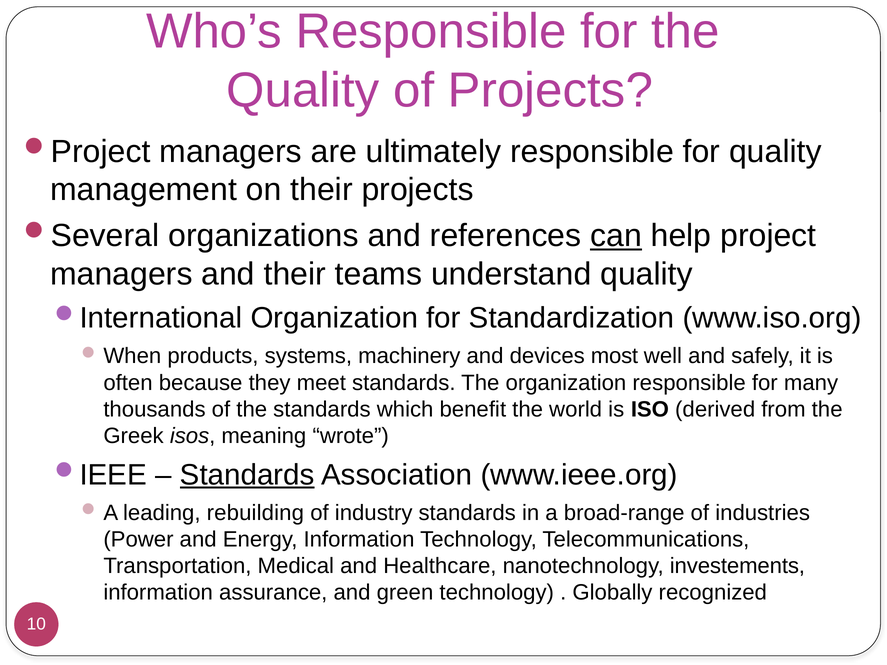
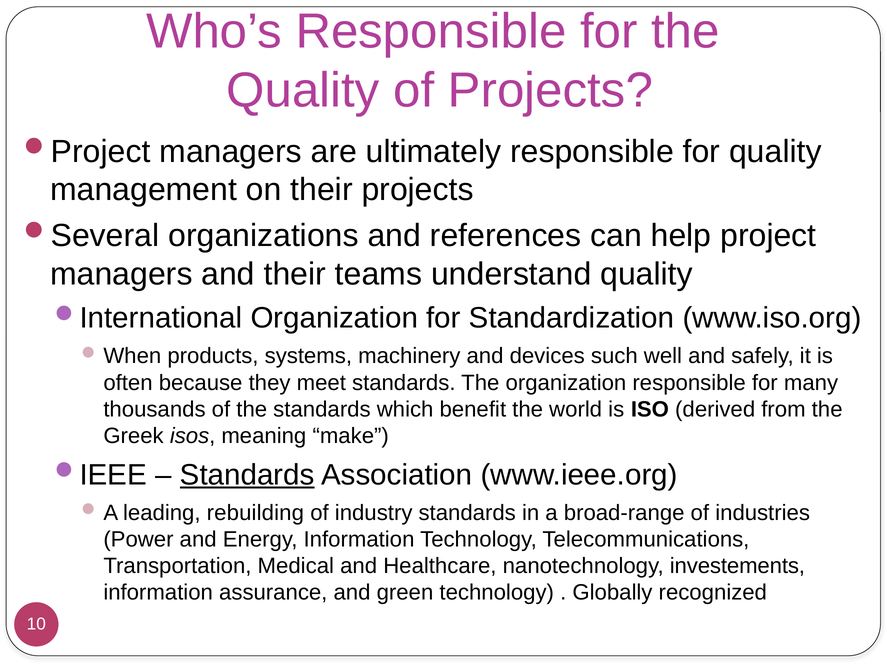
can underline: present -> none
most: most -> such
wrote: wrote -> make
